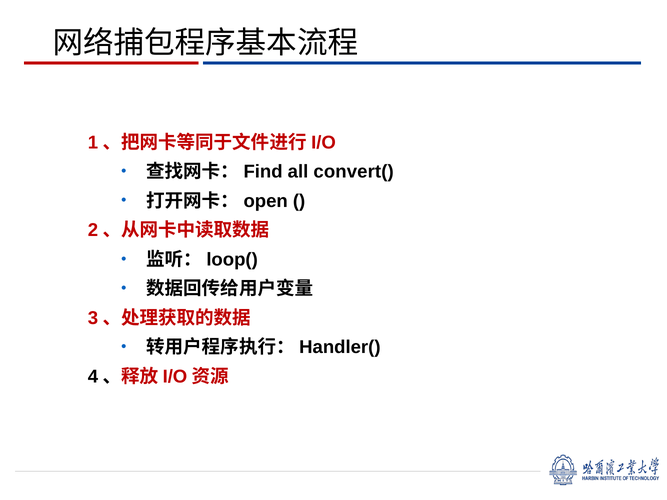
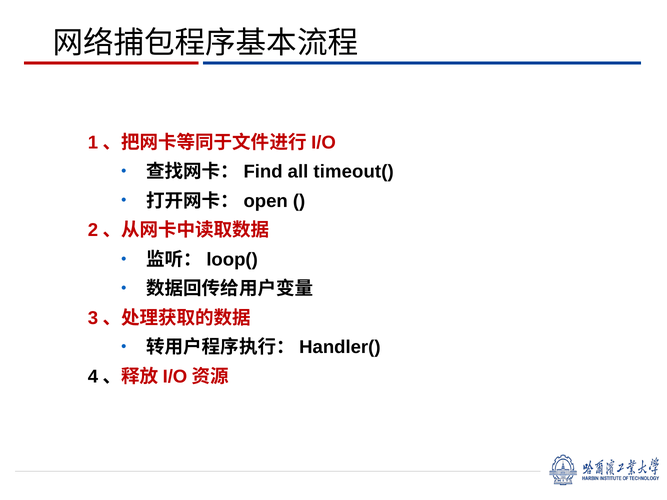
convert(: convert( -> timeout(
